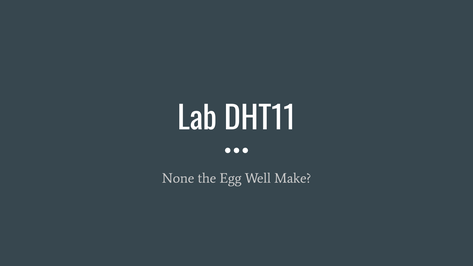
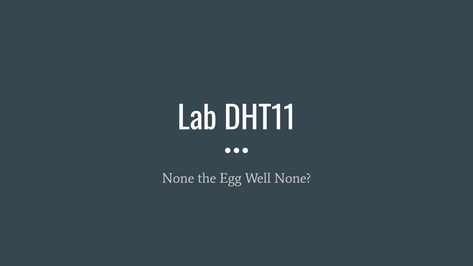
Well Make: Make -> None
